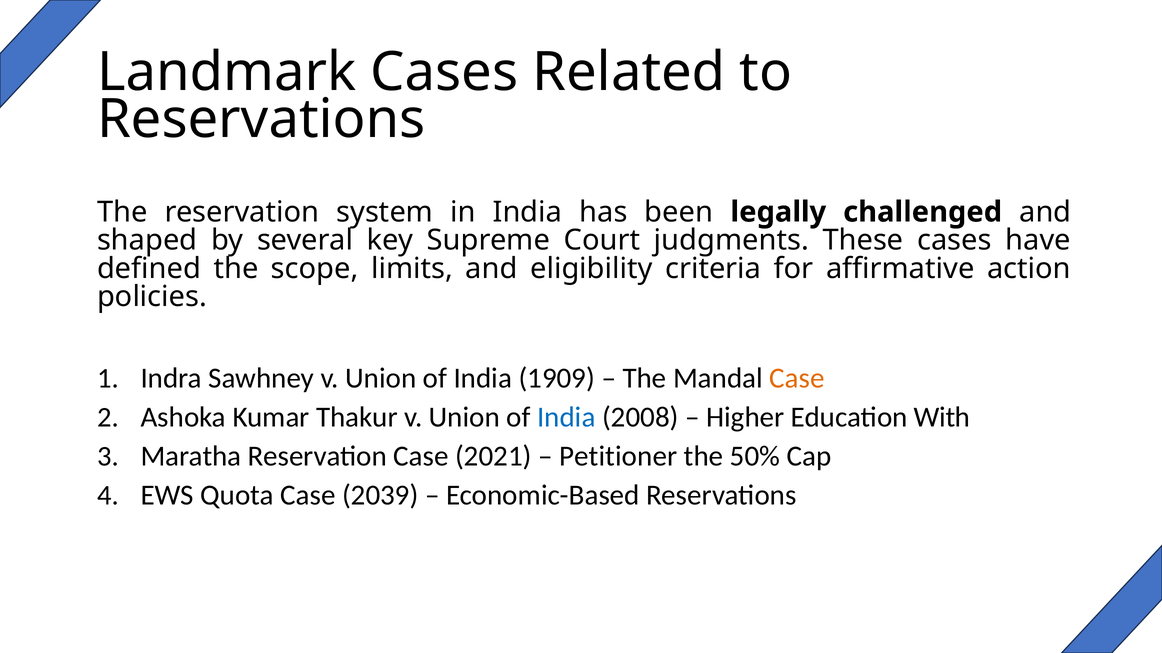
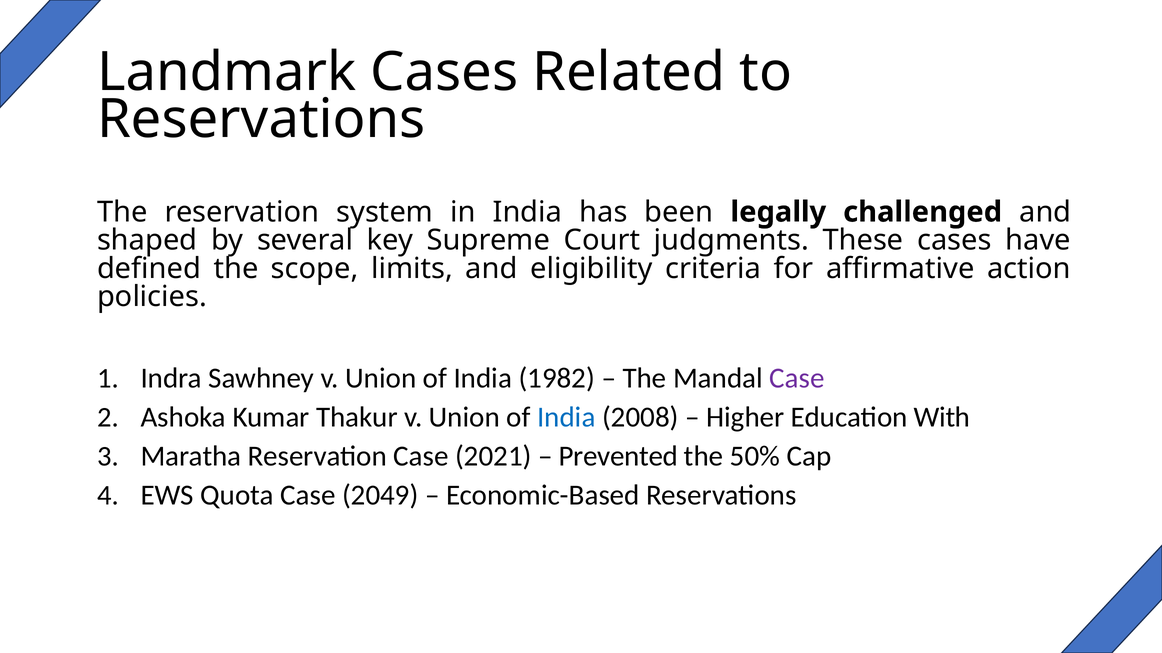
1909: 1909 -> 1982
Case at (797, 378) colour: orange -> purple
Petitioner: Petitioner -> Prevented
2039: 2039 -> 2049
